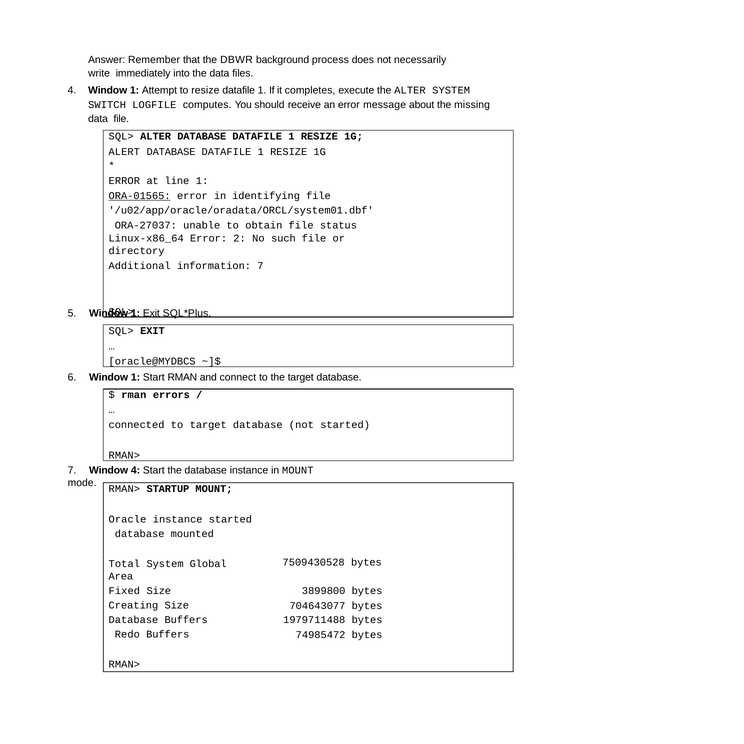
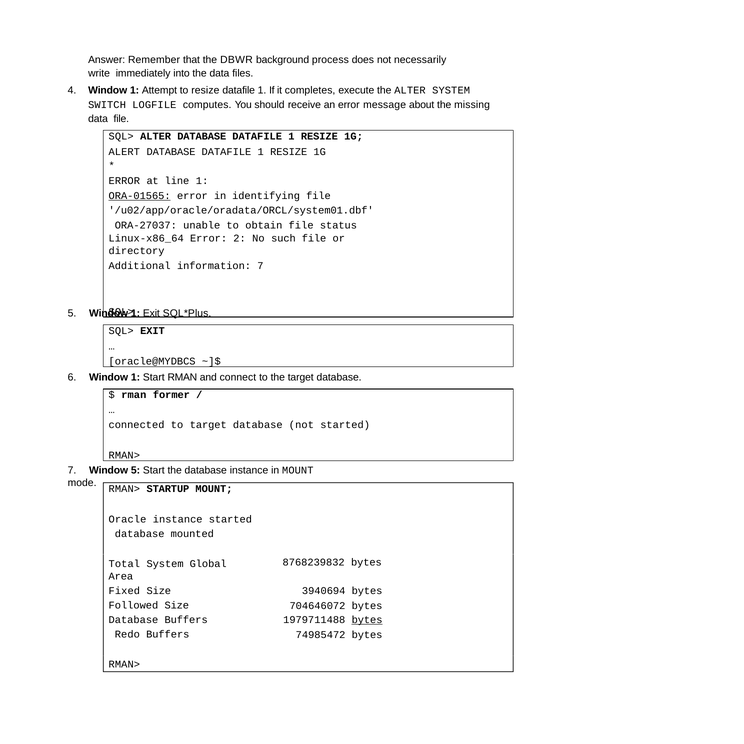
errors: errors -> former
Window 4: 4 -> 5
7509430528: 7509430528 -> 8768239832
3899800: 3899800 -> 3940694
Creating: Creating -> Followed
704643077: 704643077 -> 704646072
bytes at (367, 620) underline: none -> present
